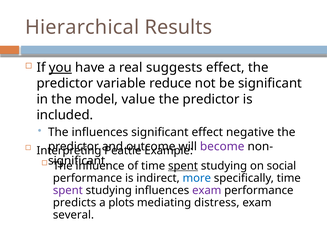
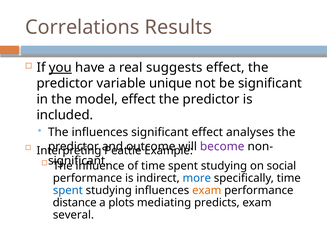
Hierarchical: Hierarchical -> Correlations
reduce: reduce -> unique
model value: value -> effect
negative: negative -> analyses
spent at (183, 166) underline: present -> none
spent at (68, 191) colour: purple -> blue
exam at (207, 191) colour: purple -> orange
predicts: predicts -> distance
distress: distress -> predicts
